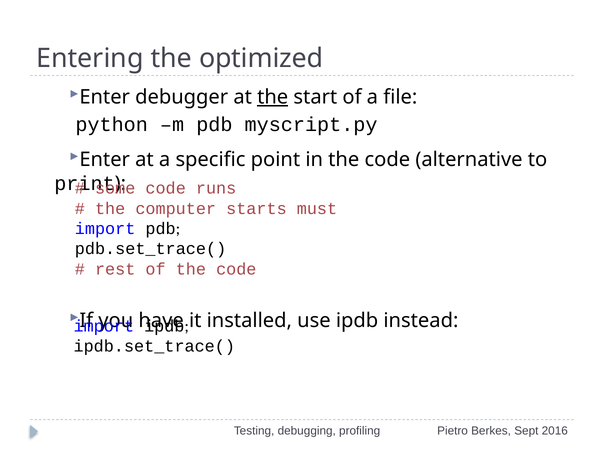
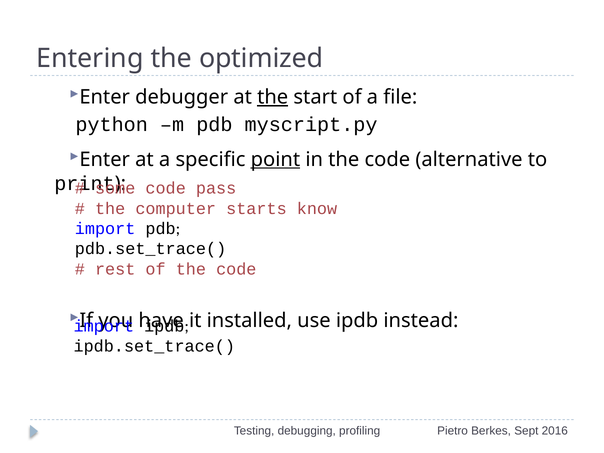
point underline: none -> present
runs: runs -> pass
must: must -> know
